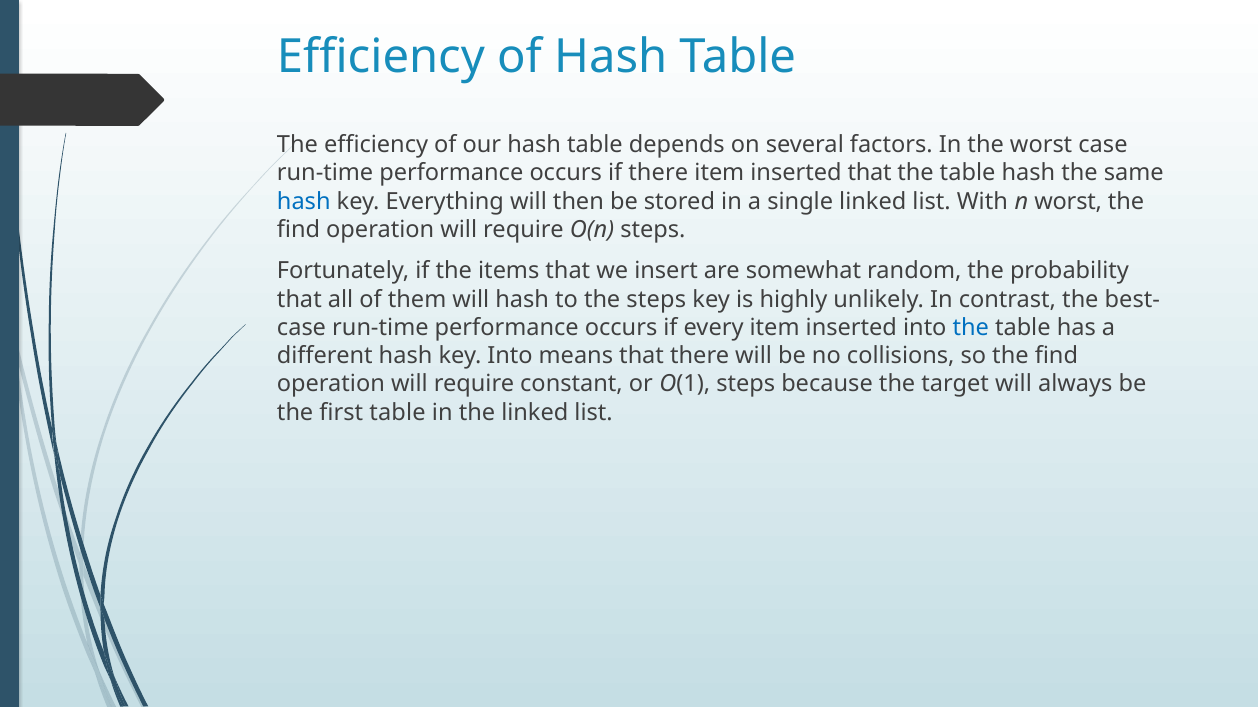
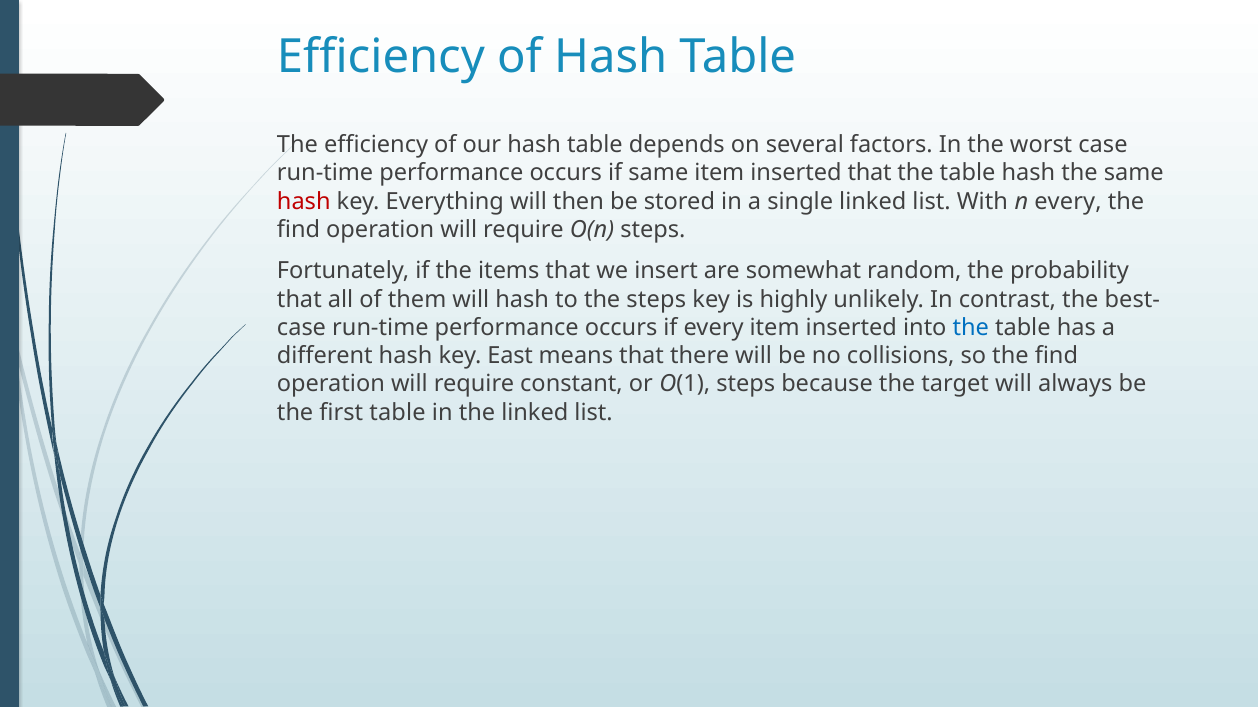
if there: there -> same
hash at (304, 202) colour: blue -> red
n worst: worst -> every
key Into: Into -> East
